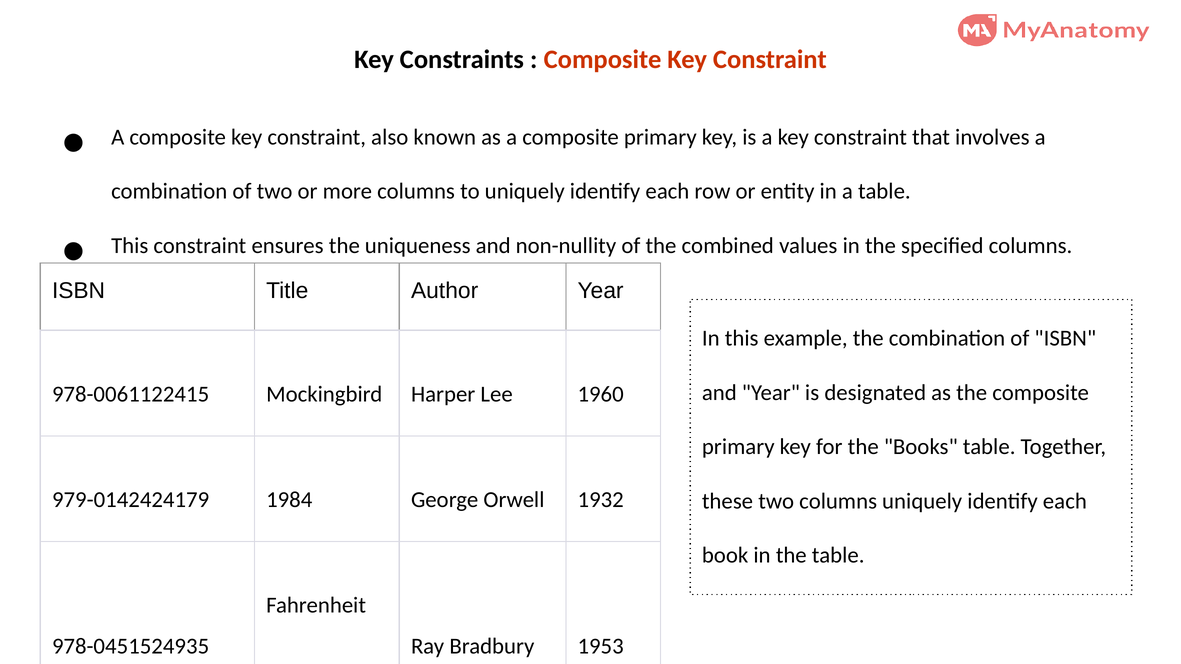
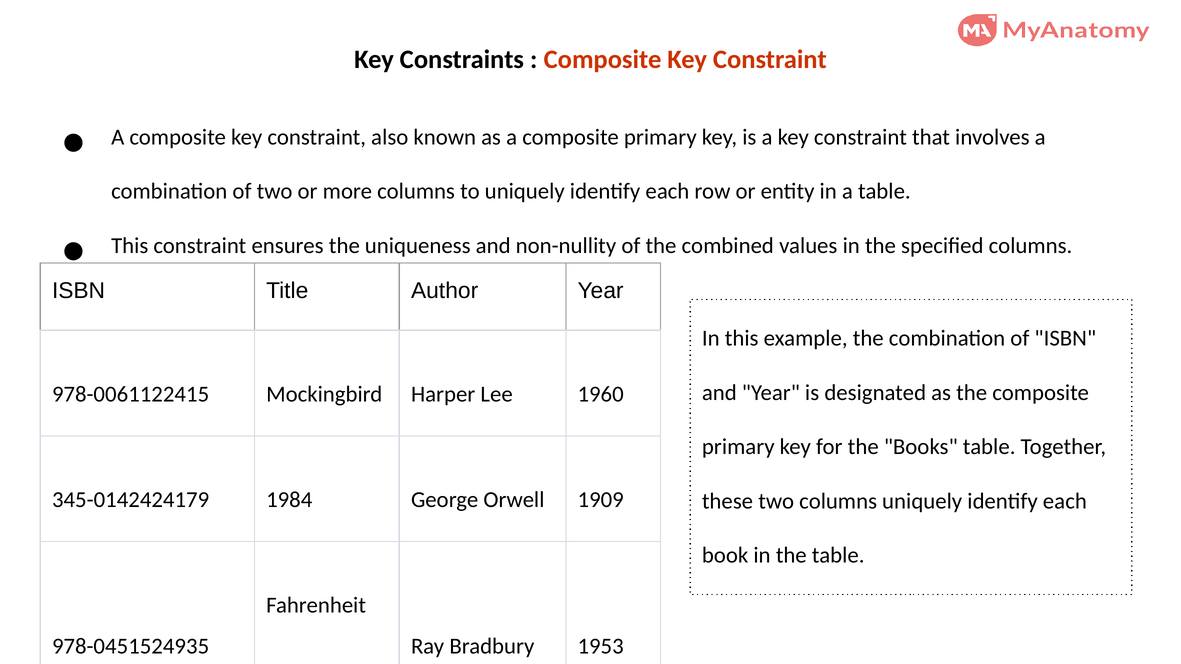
979-0142424179: 979-0142424179 -> 345-0142424179
1932: 1932 -> 1909
